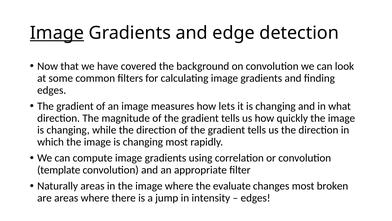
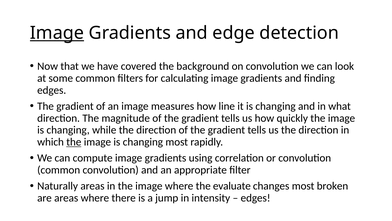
lets: lets -> line
the at (74, 142) underline: none -> present
template at (59, 170): template -> common
